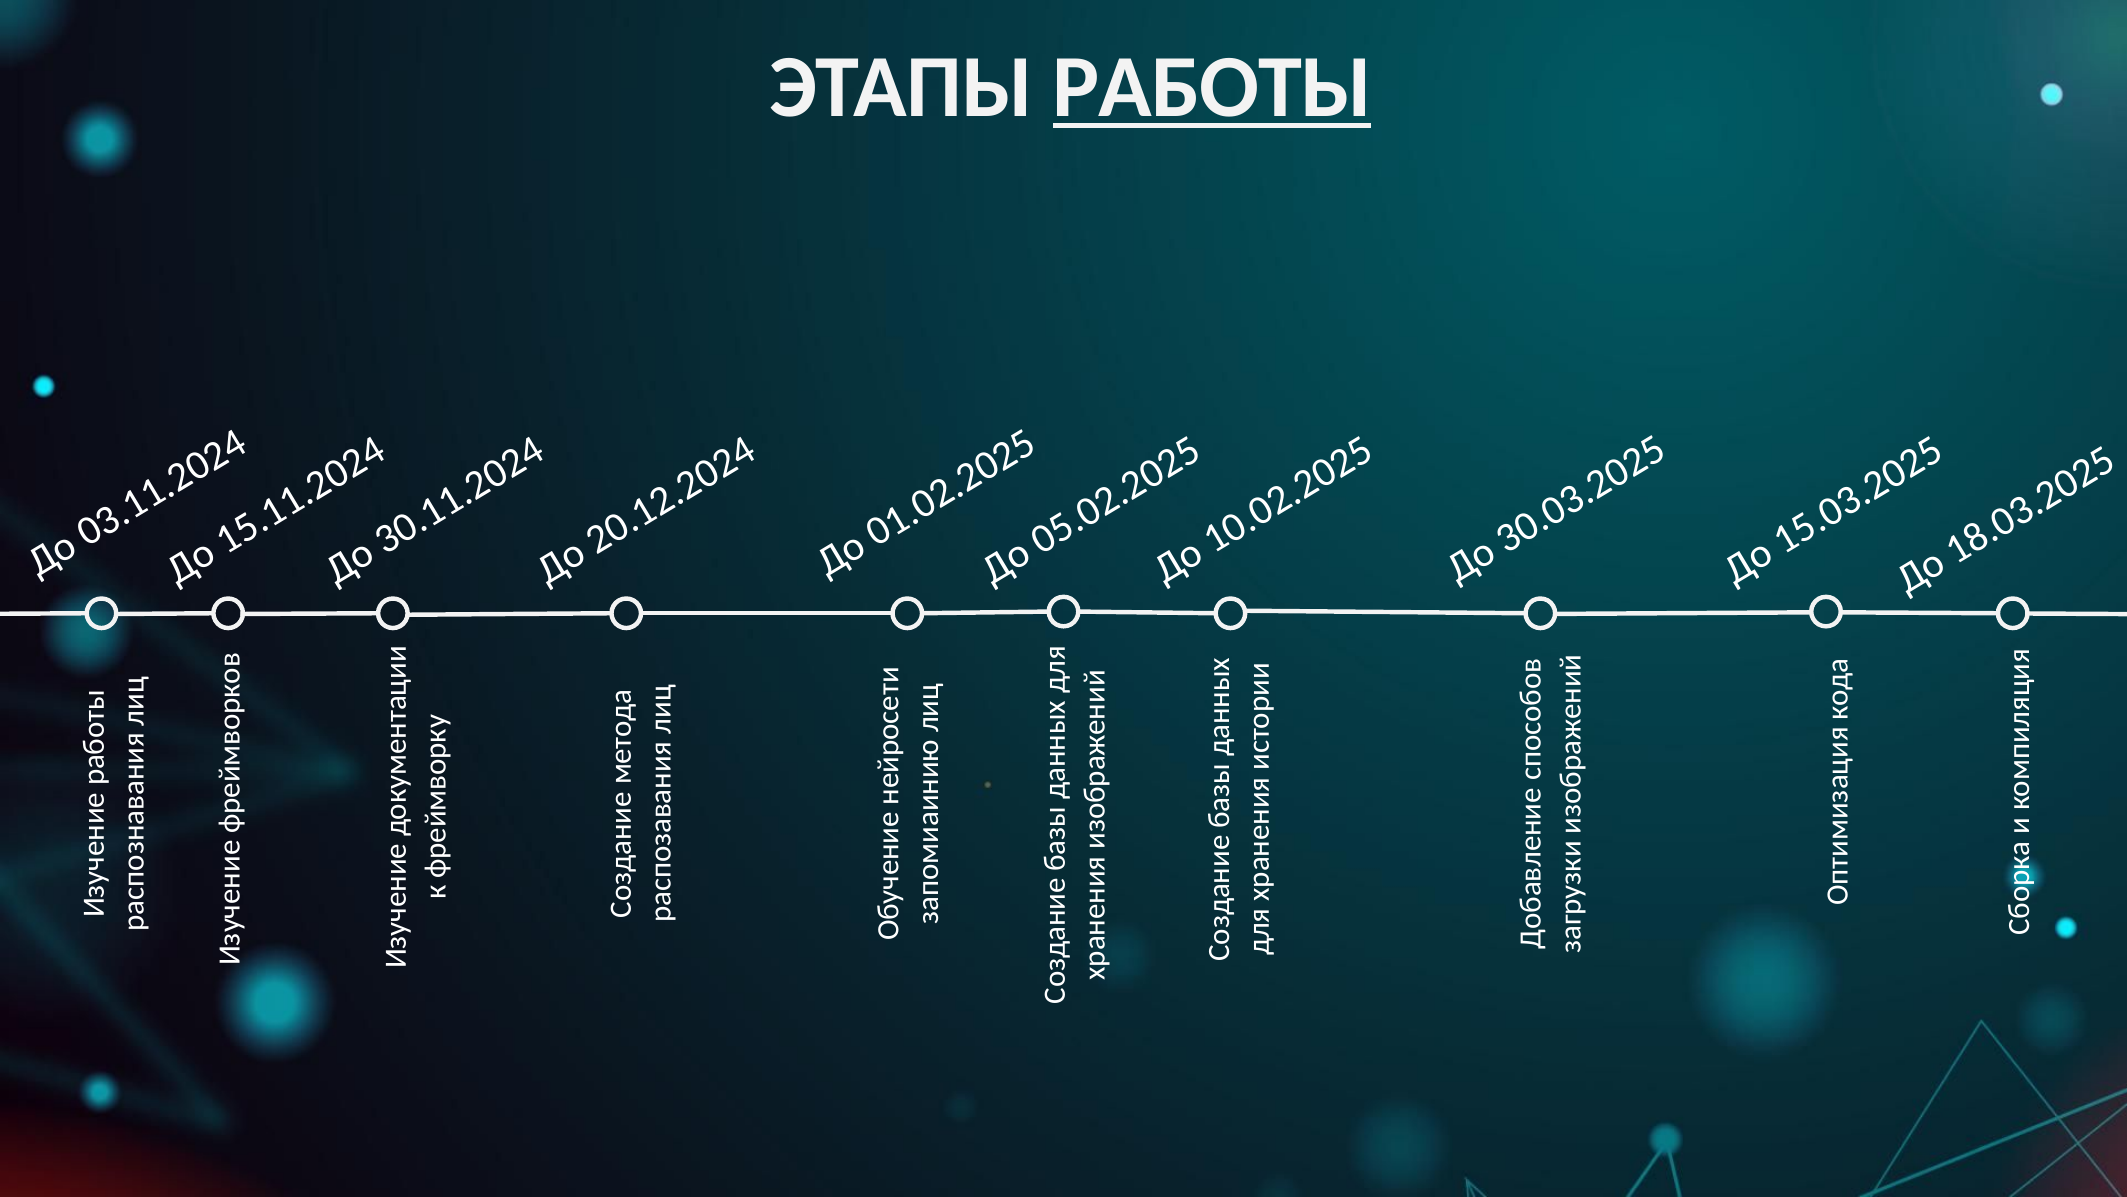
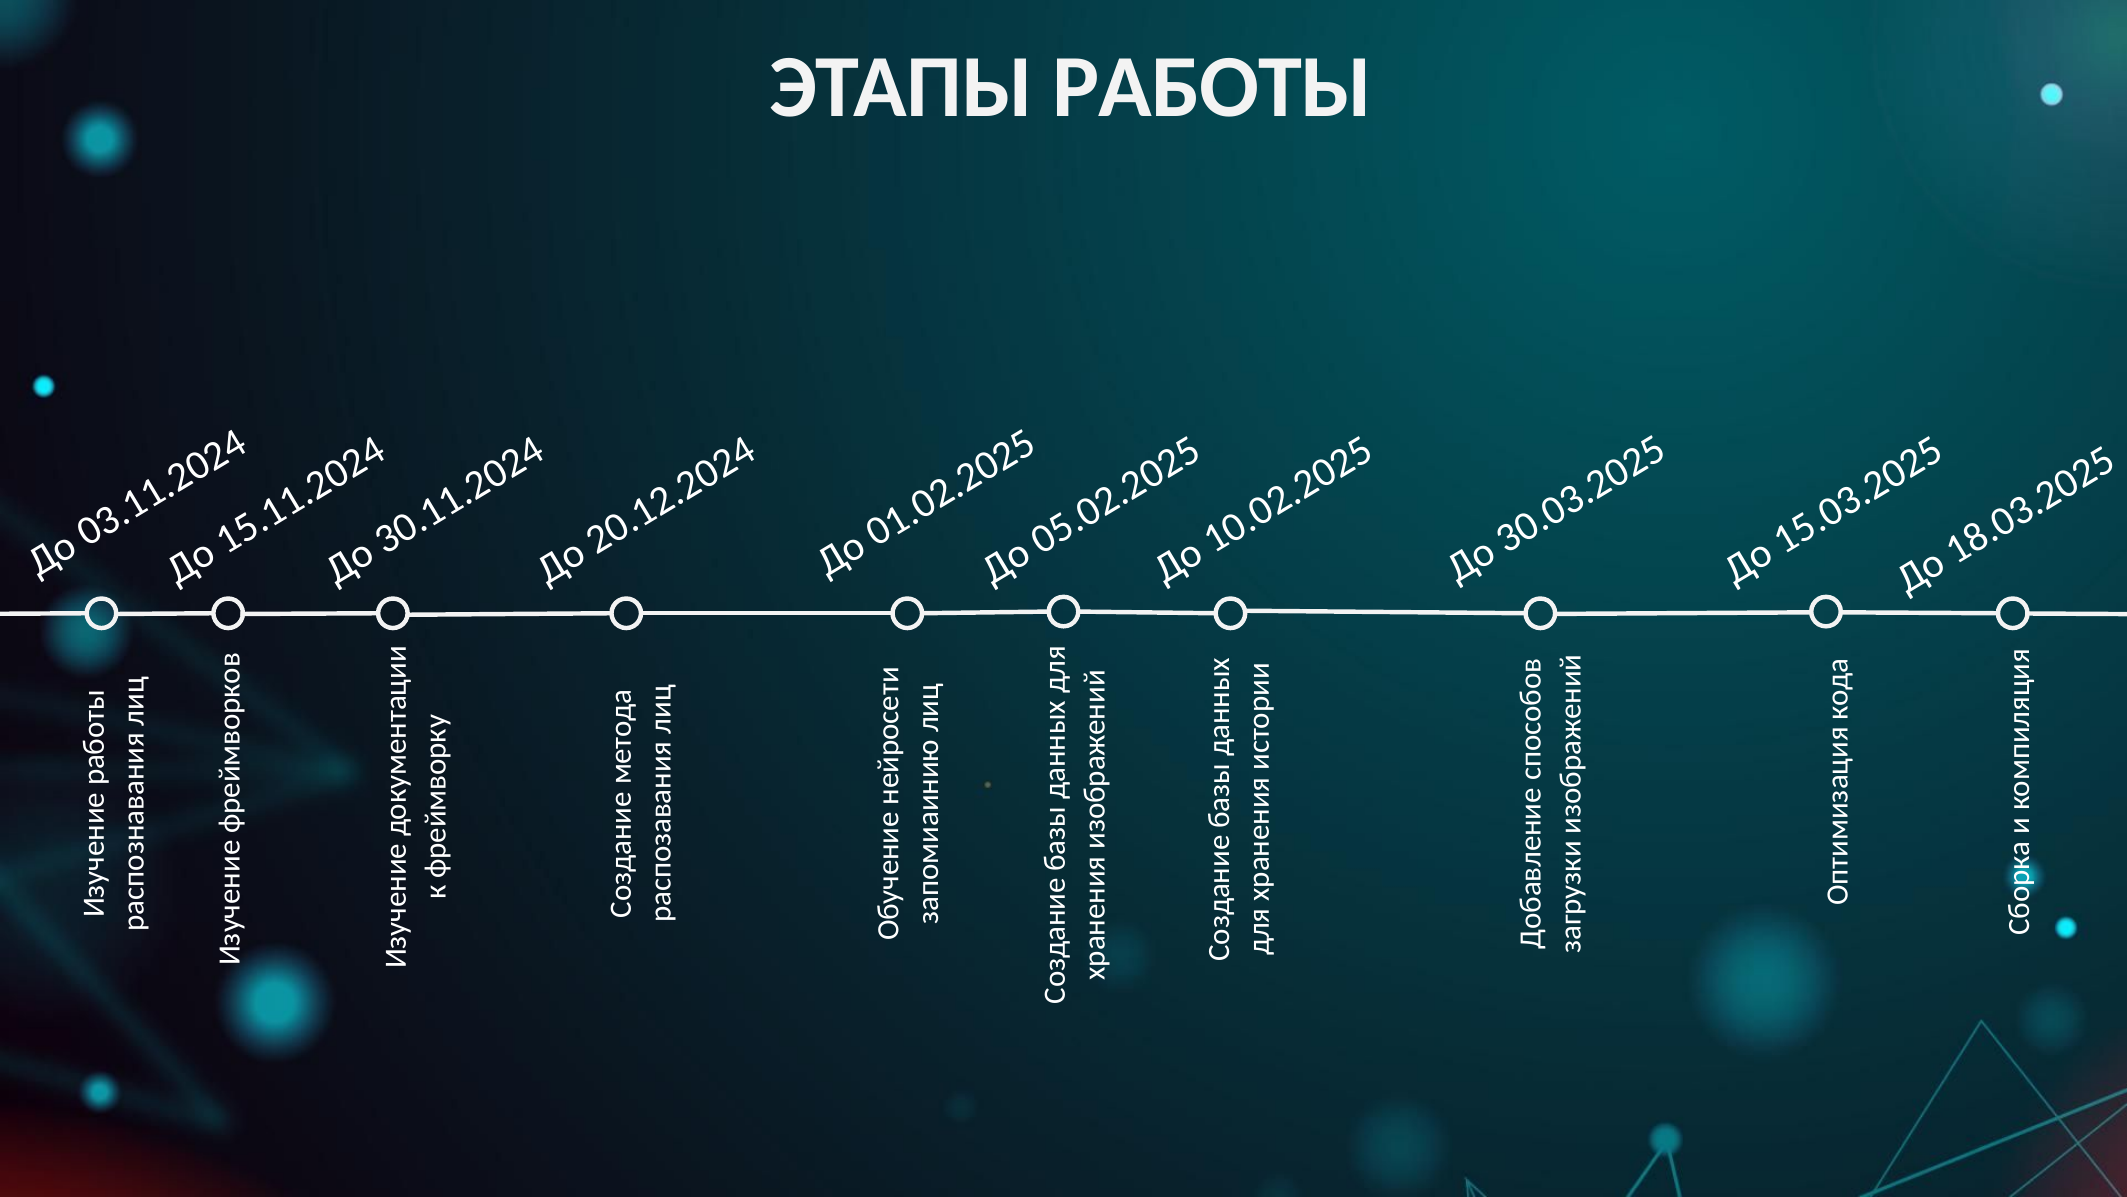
РАБОТЫ underline: present -> none
